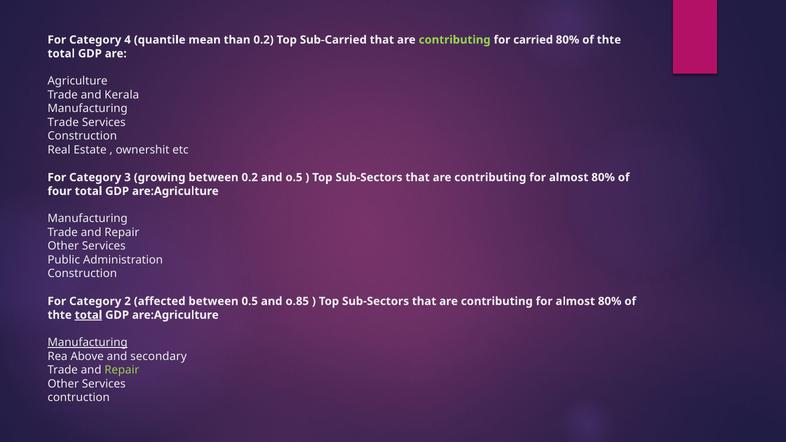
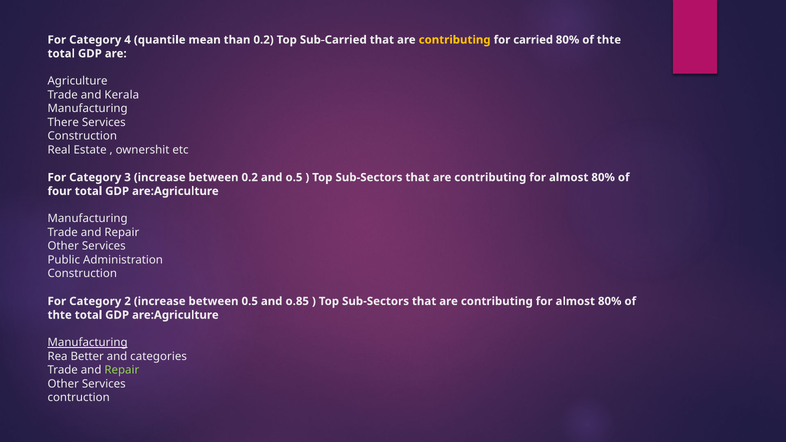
contributing at (455, 40) colour: light green -> yellow
Trade at (63, 122): Trade -> There
3 growing: growing -> increase
2 affected: affected -> increase
total at (88, 315) underline: present -> none
Above: Above -> Better
secondary: secondary -> categories
